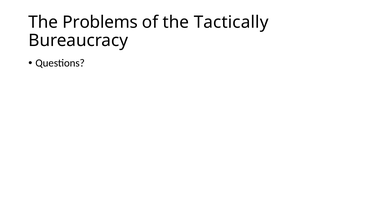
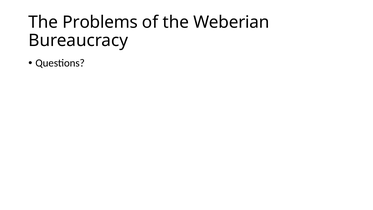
Tactically: Tactically -> Weberian
